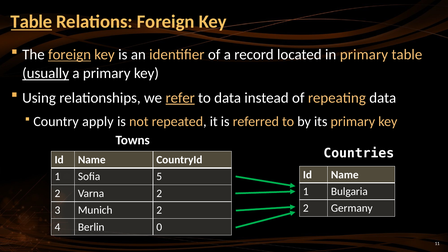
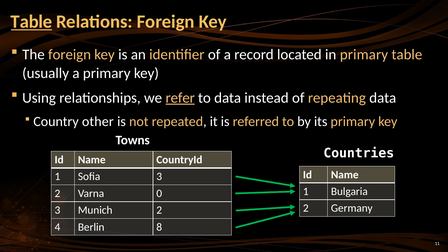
foreign at (70, 55) underline: present -> none
usually underline: present -> none
apply: apply -> other
Sofia 5: 5 -> 3
Varna 2: 2 -> 0
0: 0 -> 8
